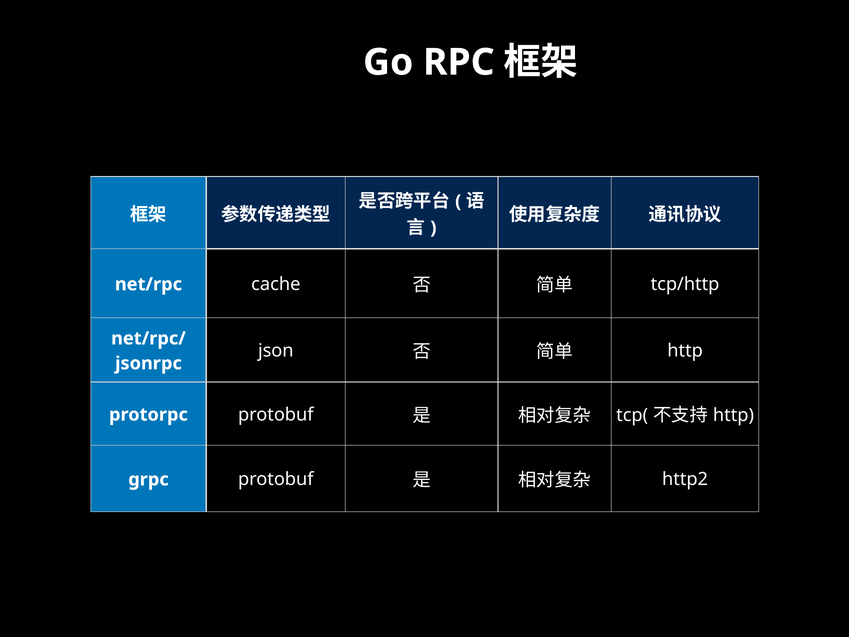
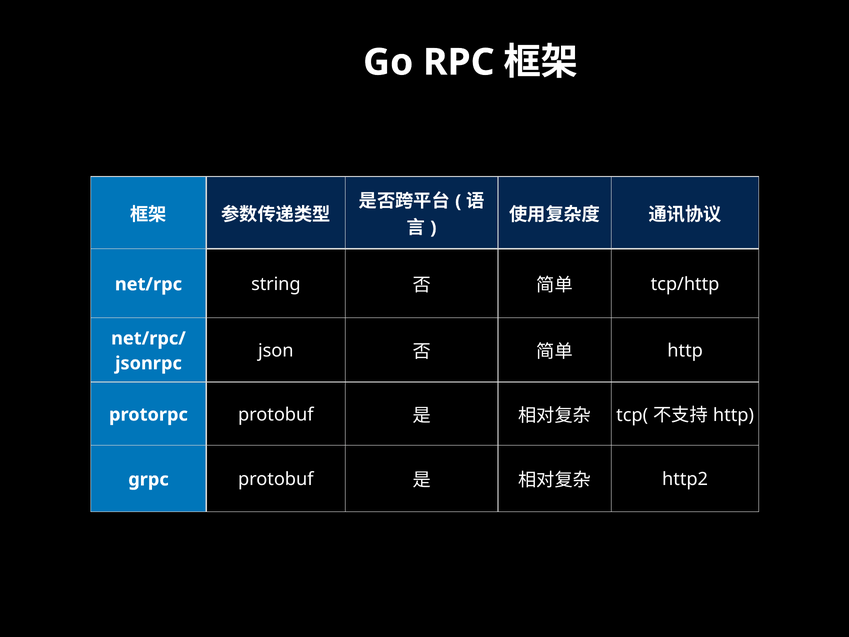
cache: cache -> string
